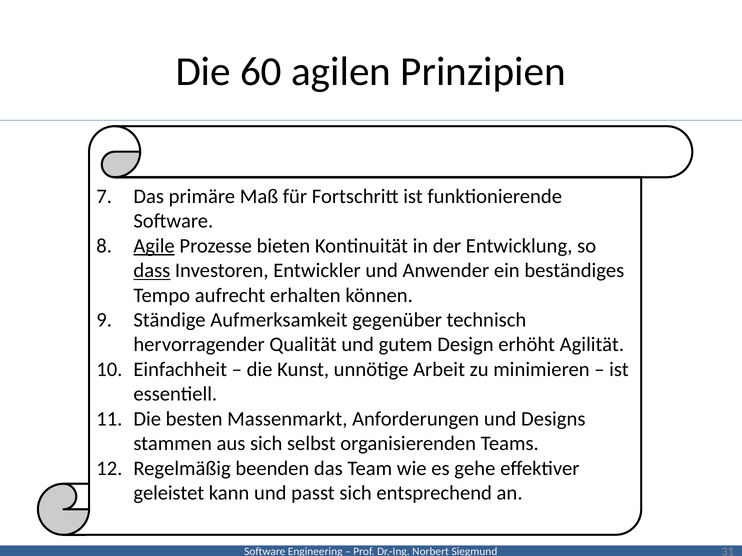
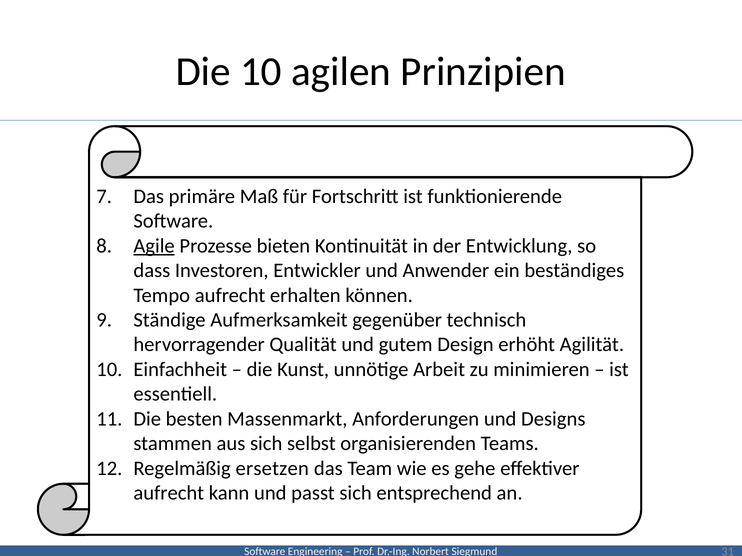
Die 60: 60 -> 10
dass underline: present -> none
beenden: beenden -> ersetzen
geleistet at (169, 493): geleistet -> aufrecht
